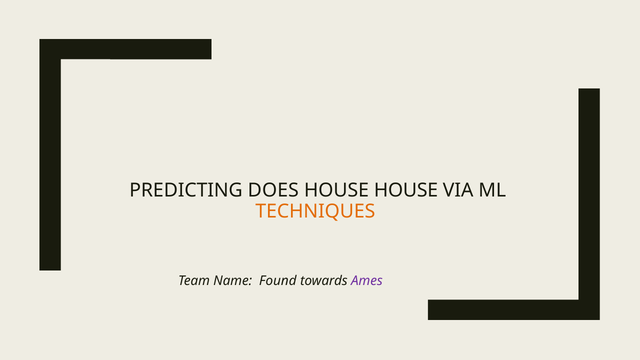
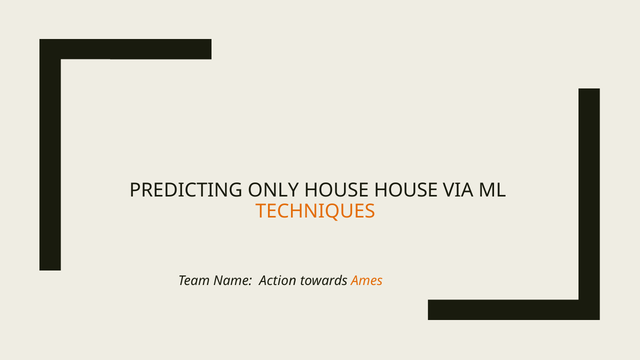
DOES: DOES -> ONLY
Found: Found -> Action
Ames colour: purple -> orange
